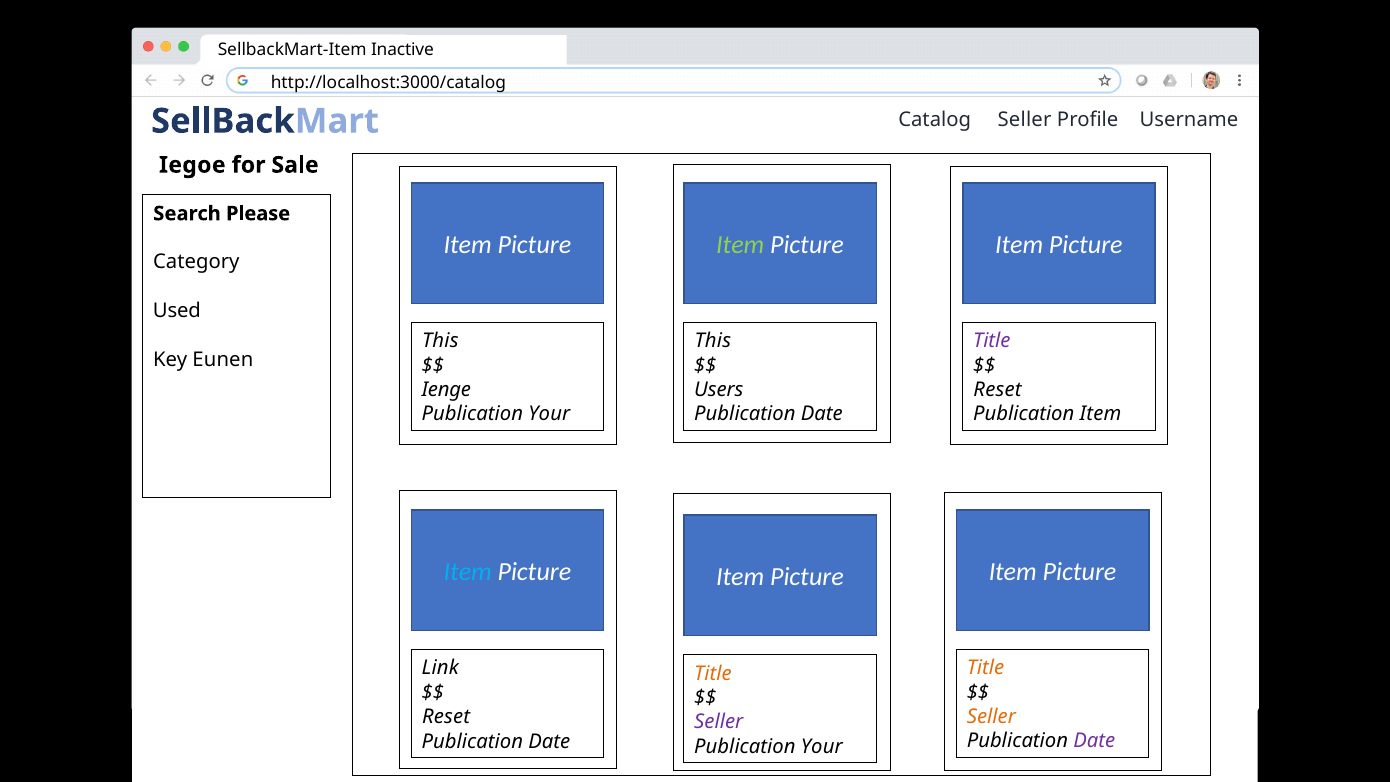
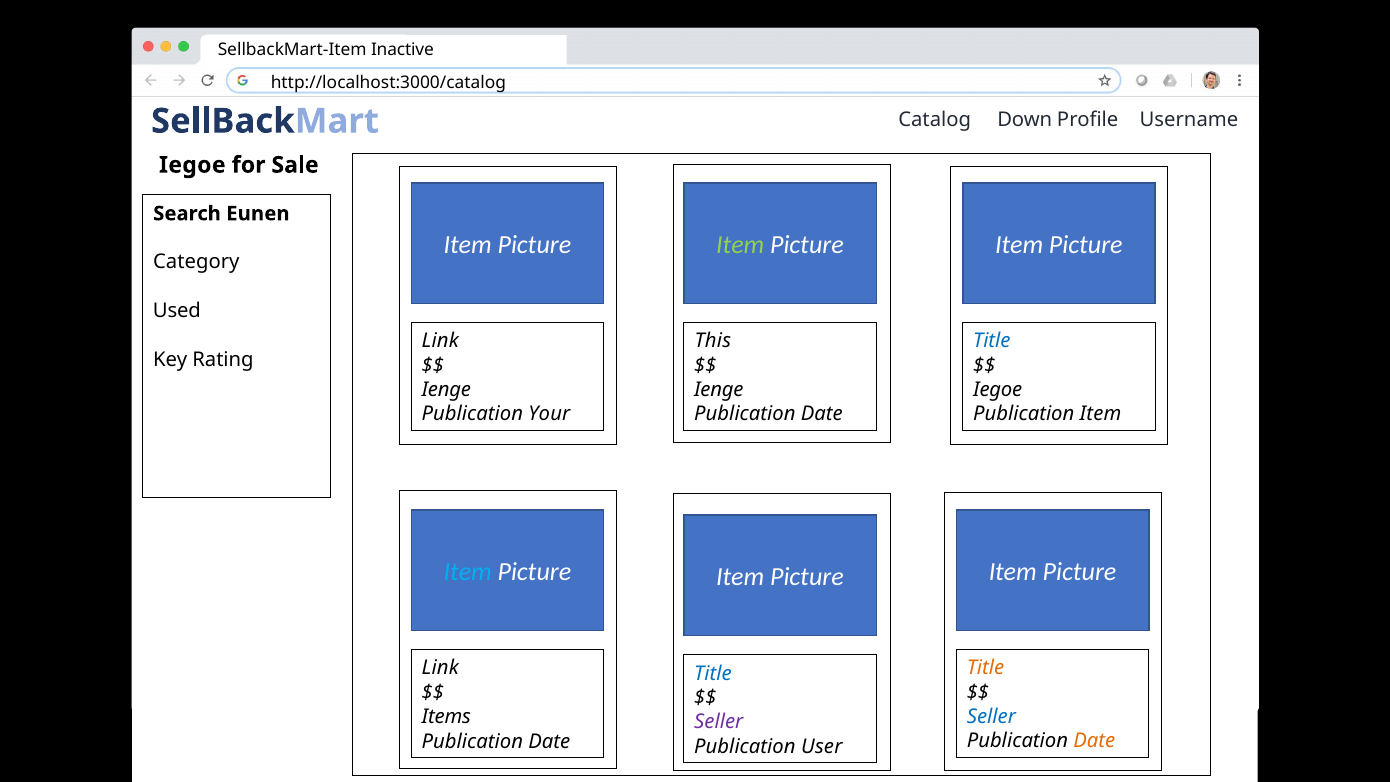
Catalog Seller: Seller -> Down
Please: Please -> Eunen
This at (440, 341): This -> Link
Title at (992, 341) colour: purple -> blue
Eunen: Eunen -> Rating
Users at (719, 390): Users -> Ienge
Reset at (998, 390): Reset -> Iegoe
Title at (713, 673) colour: orange -> blue
Reset at (446, 717): Reset -> Items
Seller at (991, 717) colour: orange -> blue
Date at (1094, 741) colour: purple -> orange
Your at (822, 746): Your -> User
